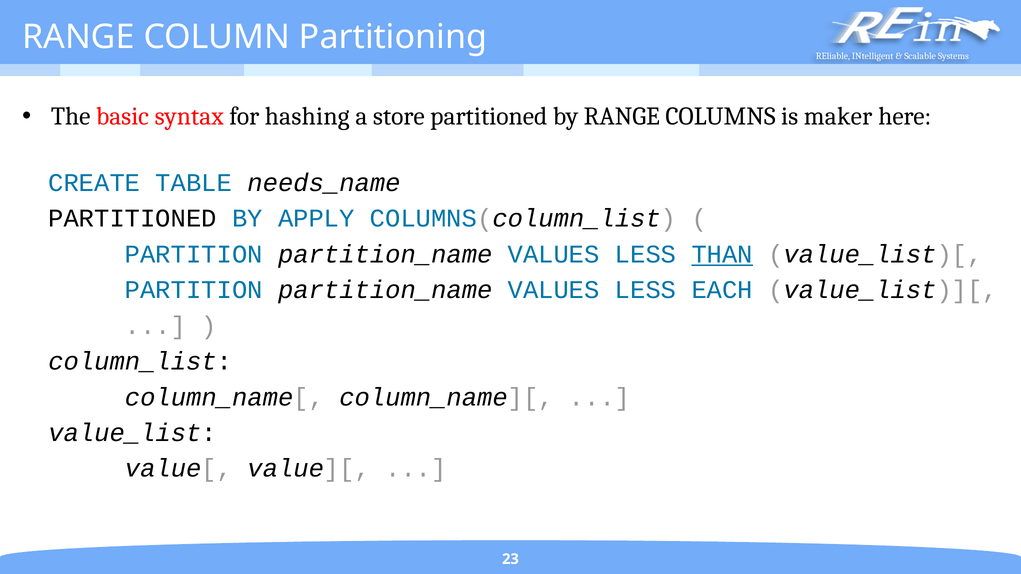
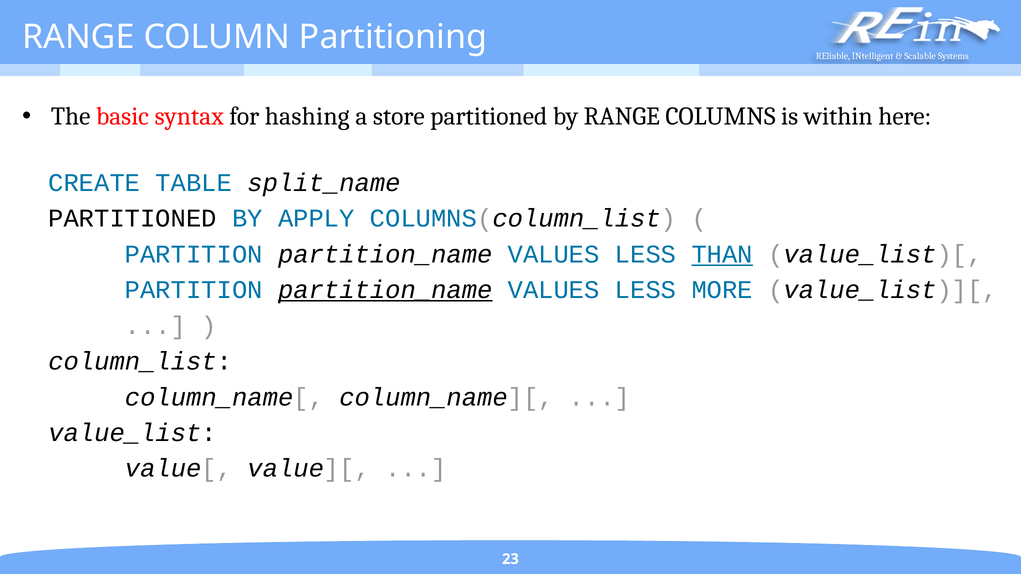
maker: maker -> within
needs_name: needs_name -> split_name
partition_name at (385, 290) underline: none -> present
EACH: EACH -> MORE
